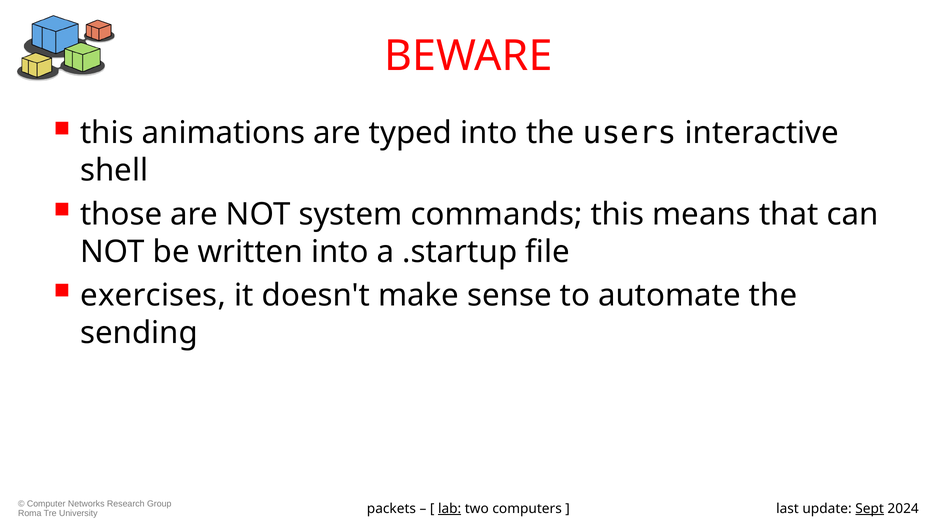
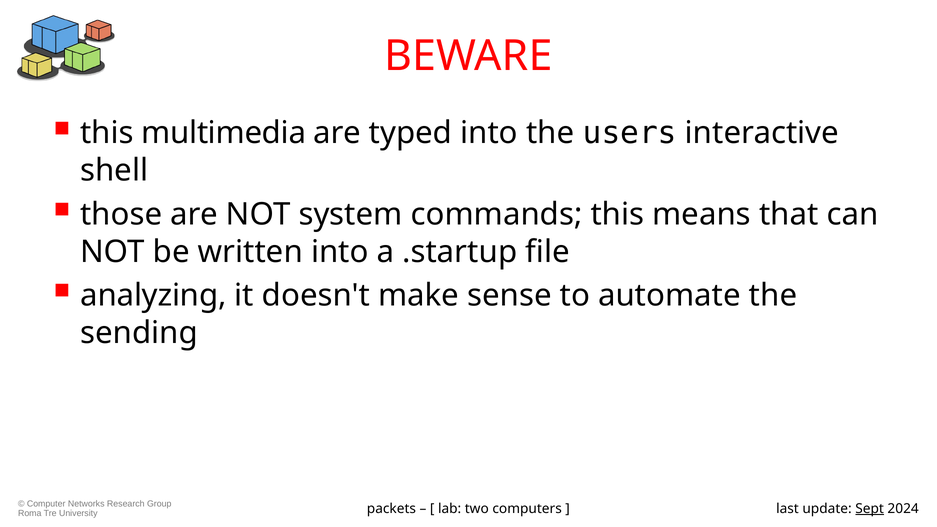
animations: animations -> multimedia
exercises: exercises -> analyzing
lab underline: present -> none
